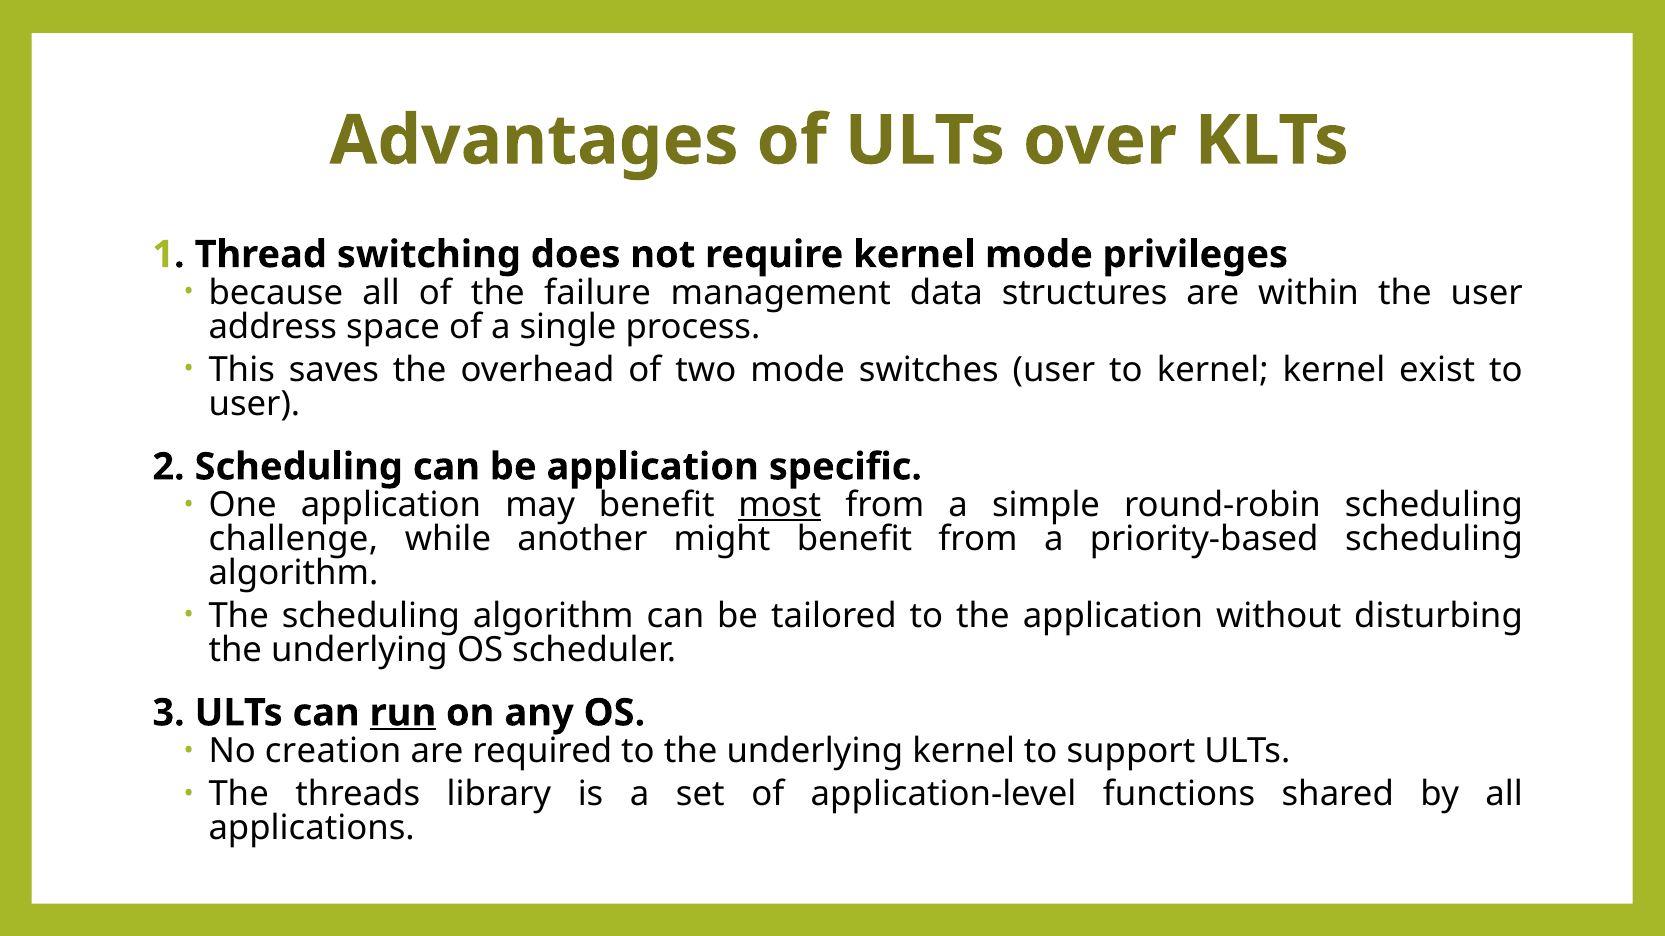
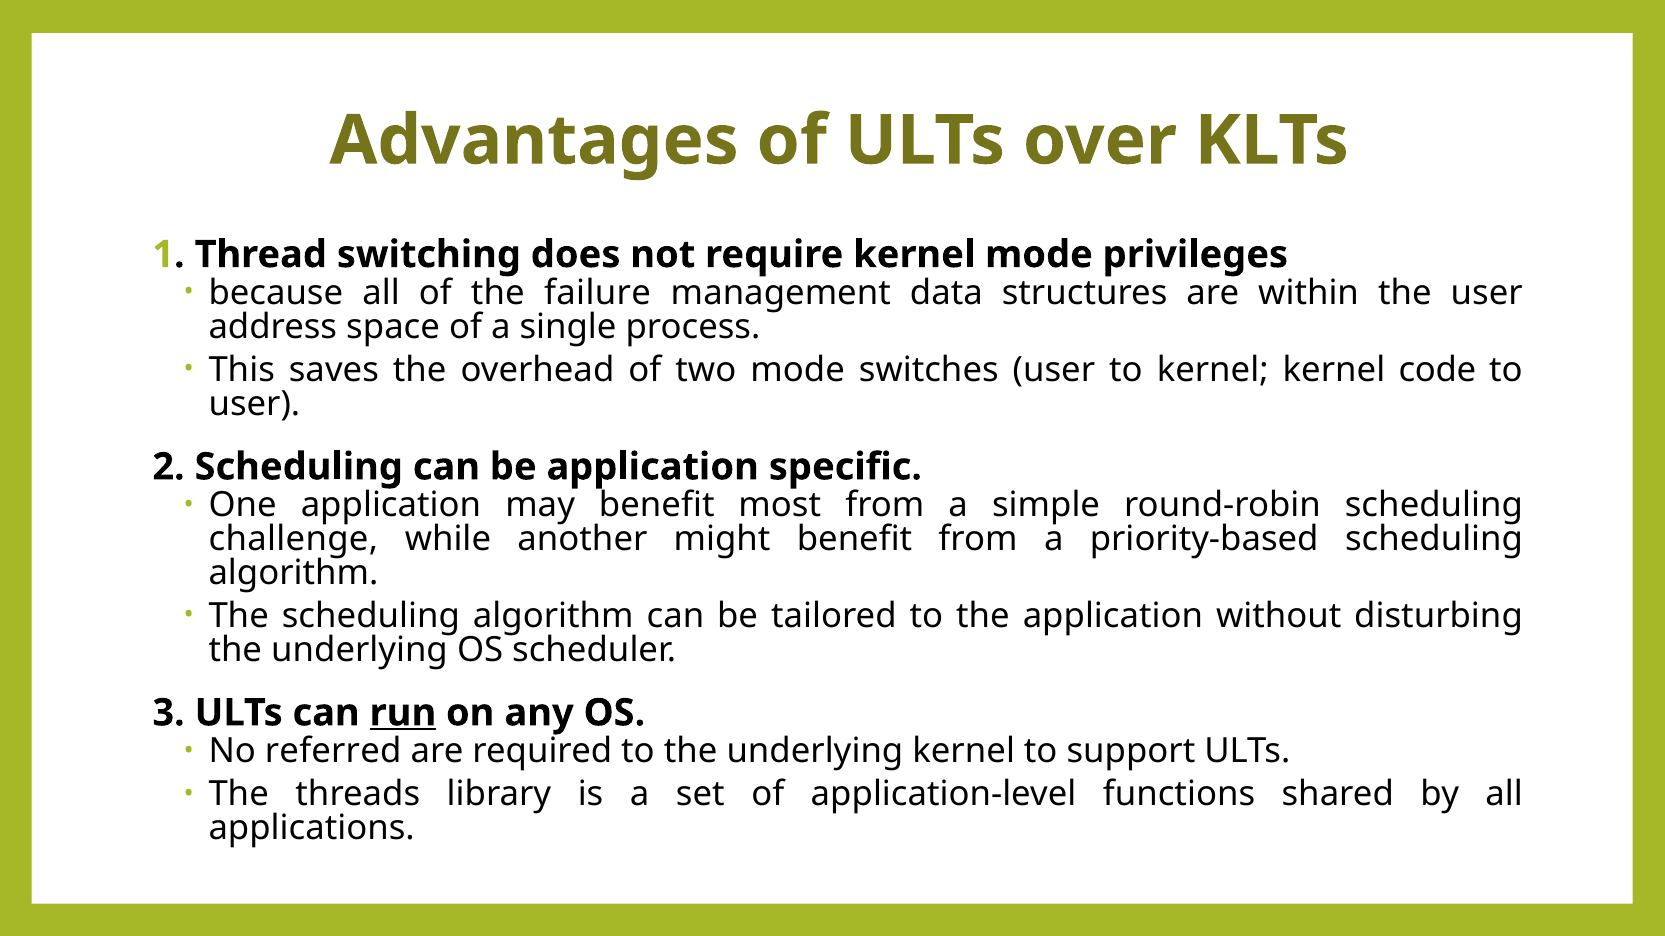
exist: exist -> code
most underline: present -> none
creation: creation -> referred
